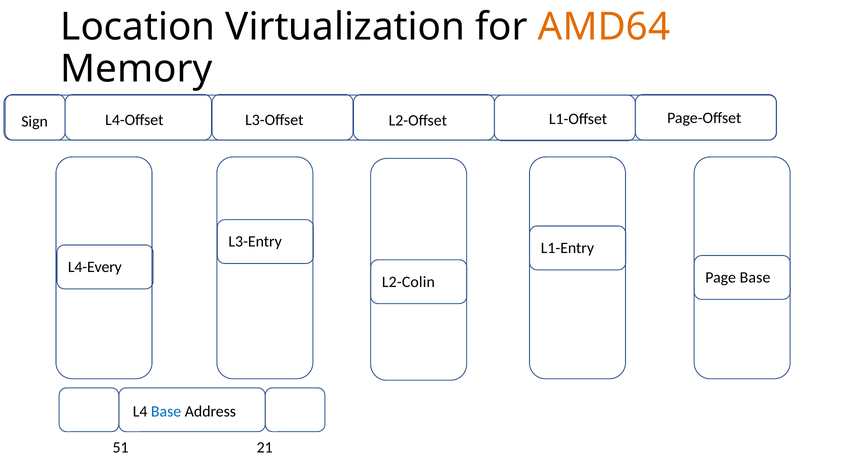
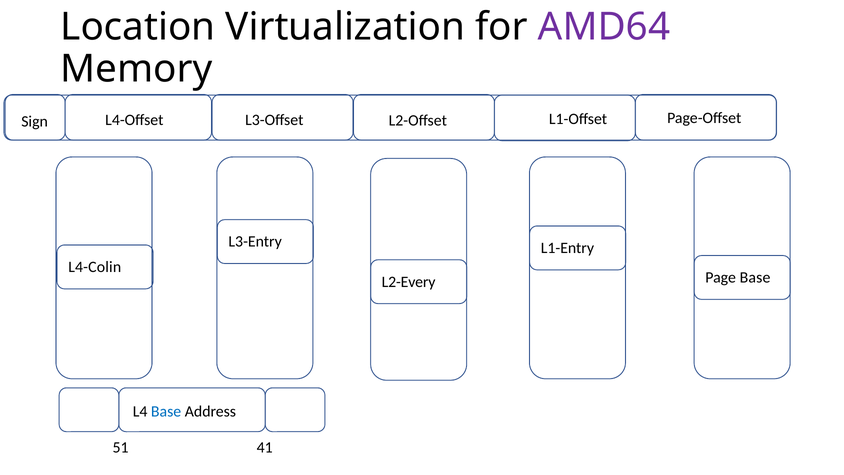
AMD64 colour: orange -> purple
L4-Every: L4-Every -> L4-Colin
L2-Colin: L2-Colin -> L2-Every
21: 21 -> 41
